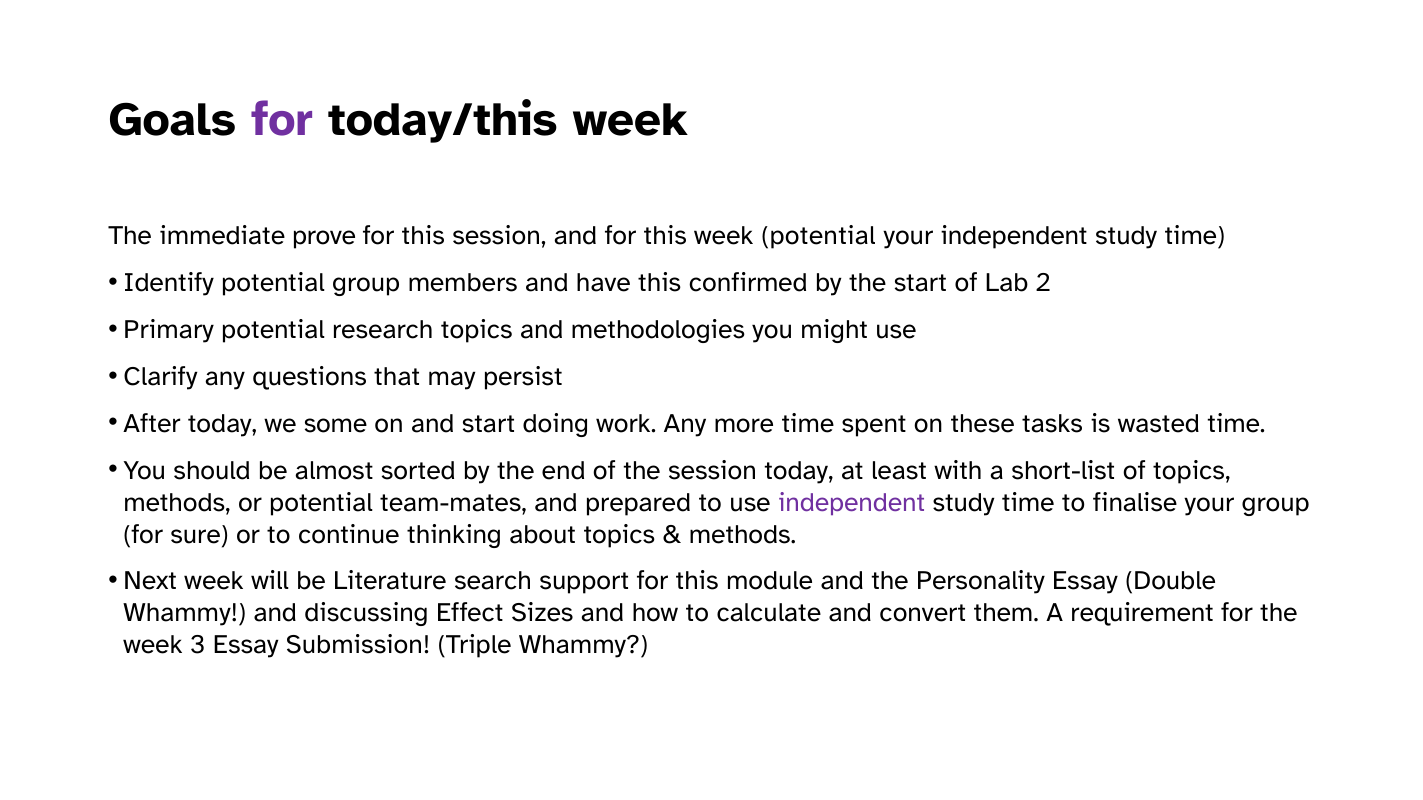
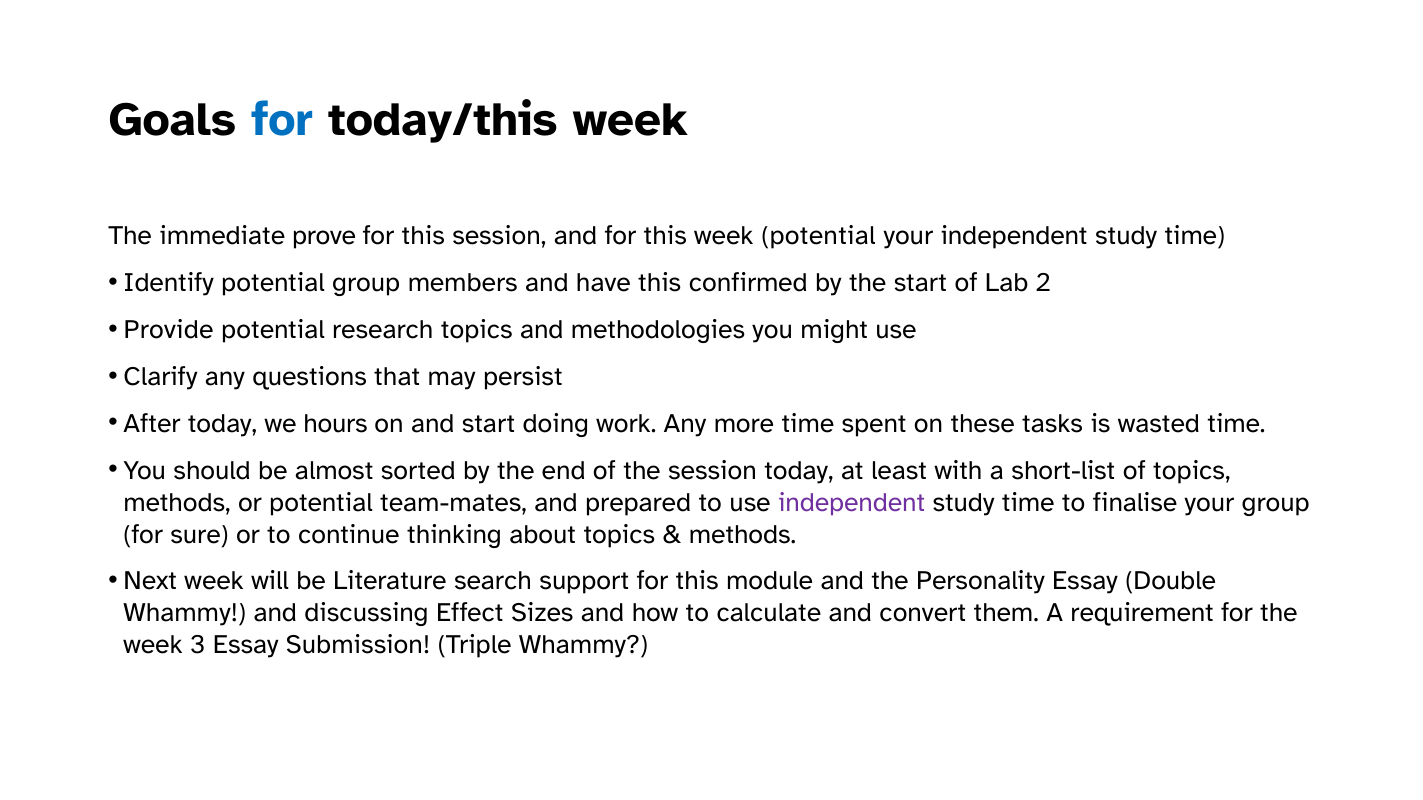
for at (282, 120) colour: purple -> blue
Primary: Primary -> Provide
some: some -> hours
